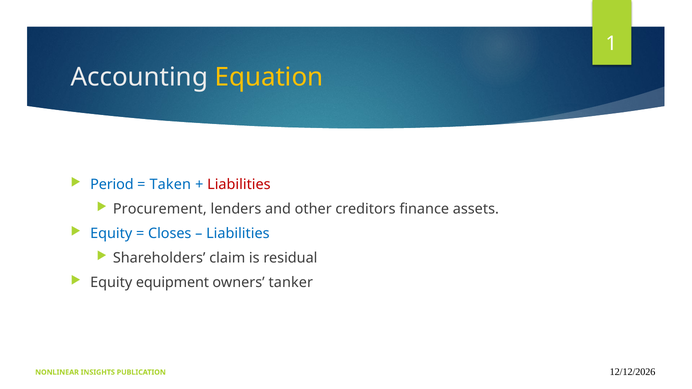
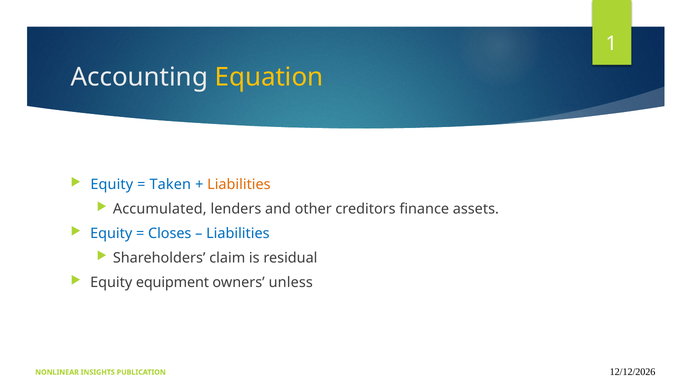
Period at (112, 185): Period -> Equity
Liabilities at (239, 185) colour: red -> orange
Procurement: Procurement -> Accumulated
tanker: tanker -> unless
